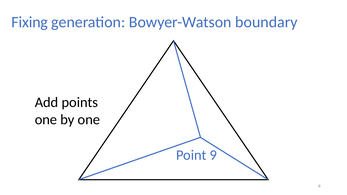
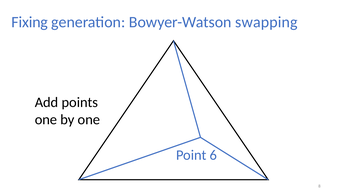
boundary: boundary -> swapping
9: 9 -> 6
